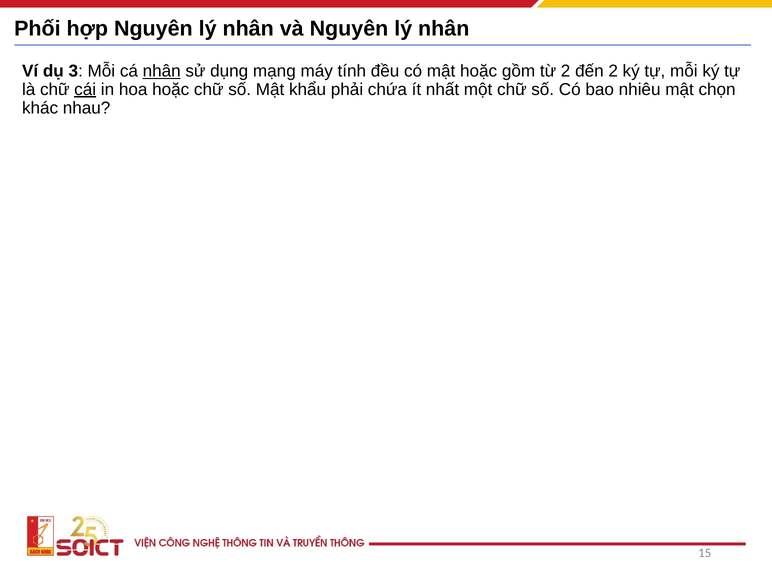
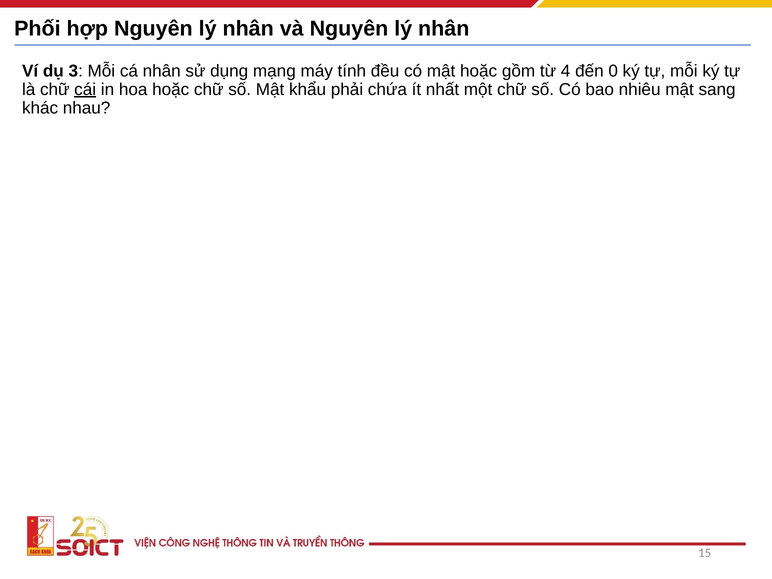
nhân at (162, 71) underline: present -> none
từ 2: 2 -> 4
đến 2: 2 -> 0
chọn: chọn -> sang
